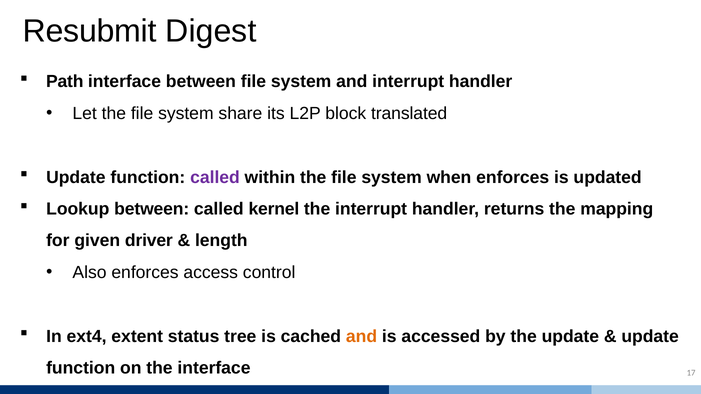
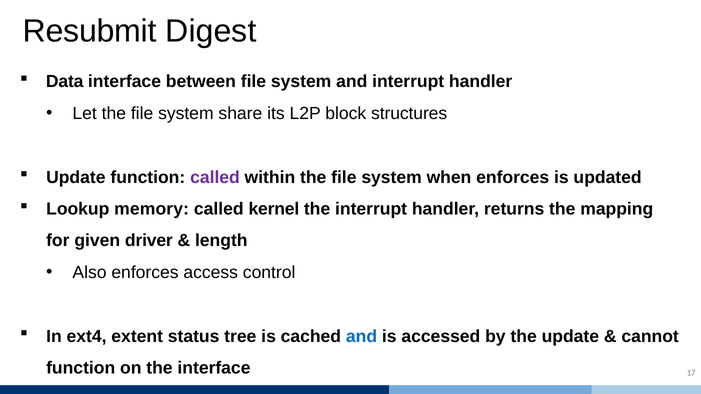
Path: Path -> Data
translated: translated -> structures
Lookup between: between -> memory
and at (362, 337) colour: orange -> blue
update at (650, 337): update -> cannot
